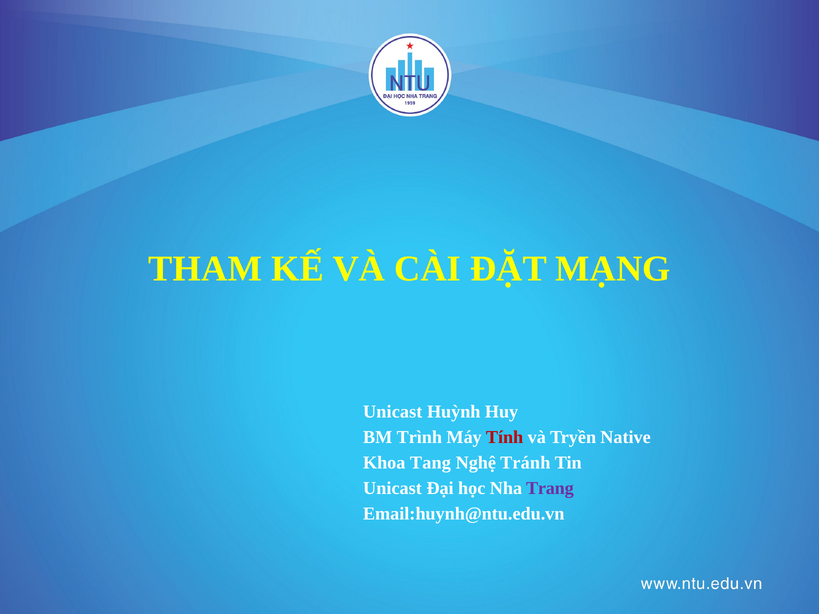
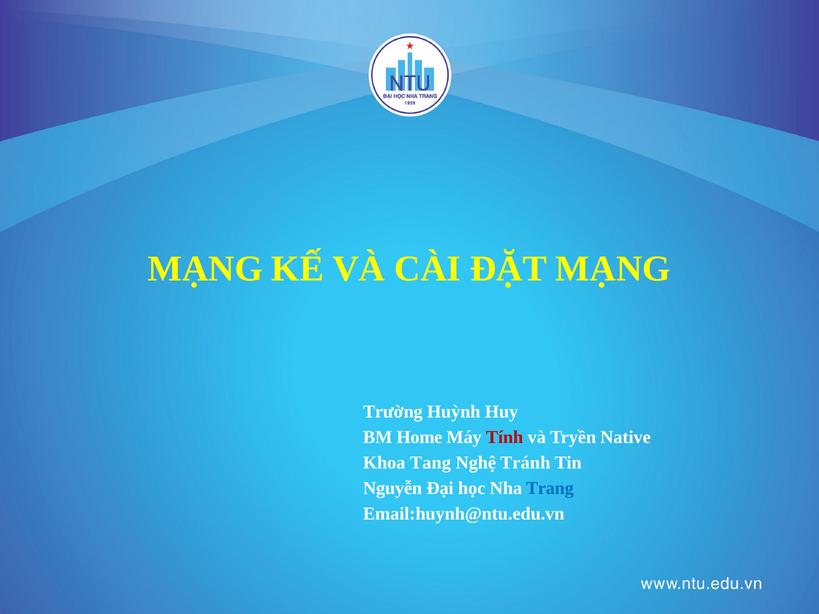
THAM at (205, 269): THAM -> MẠNG
Unicast at (393, 412): Unicast -> Trường
Trình: Trình -> Home
Unicast at (393, 489): Unicast -> Nguyễn
Trang colour: purple -> blue
